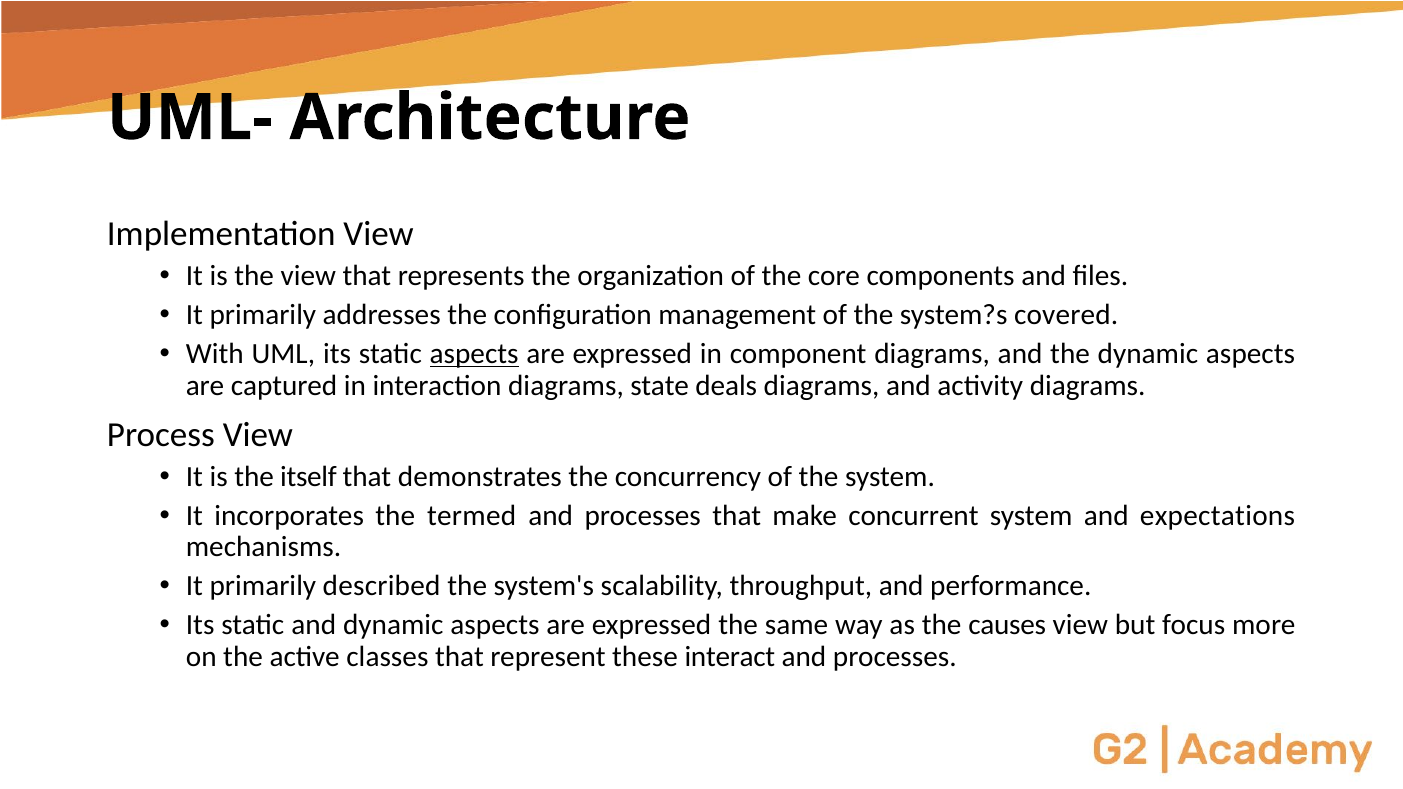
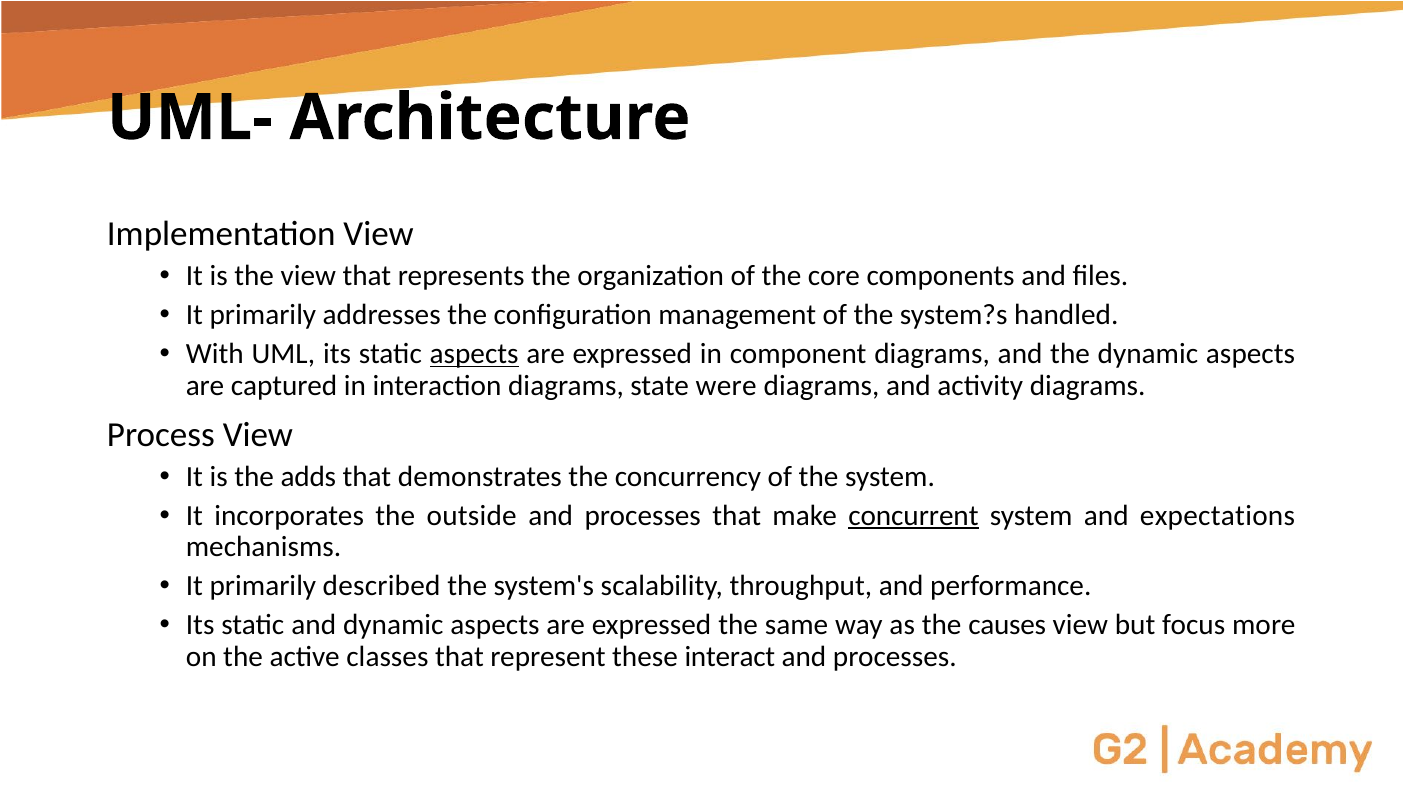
covered: covered -> handled
deals: deals -> were
itself: itself -> adds
termed: termed -> outside
concurrent underline: none -> present
